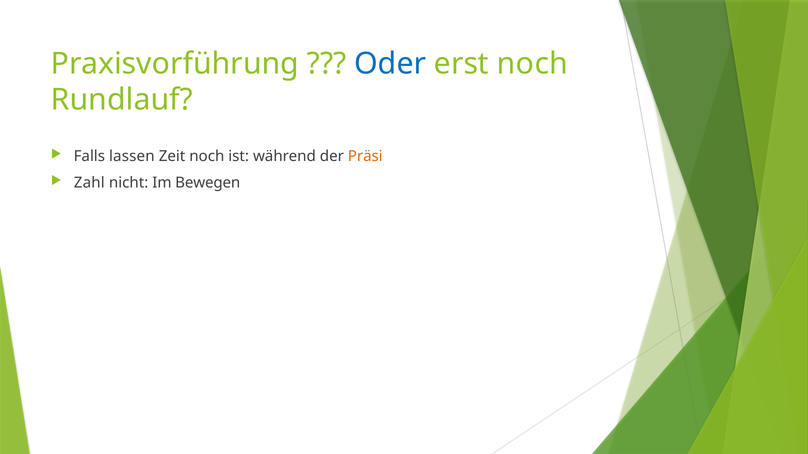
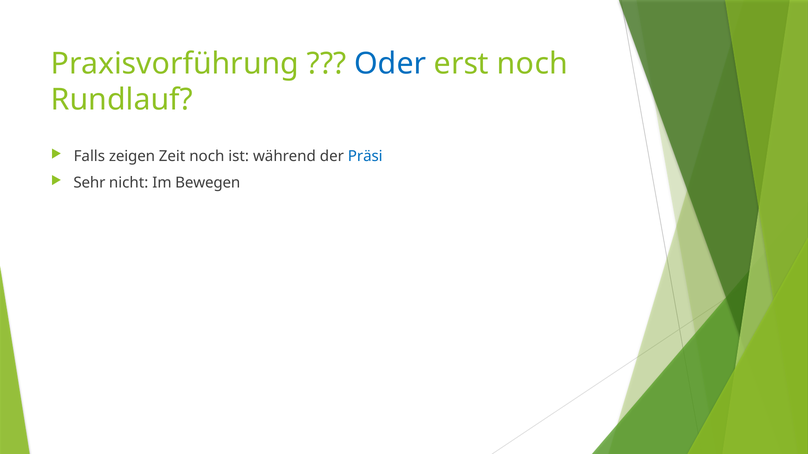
lassen: lassen -> zeigen
Präsi colour: orange -> blue
Zahl: Zahl -> Sehr
